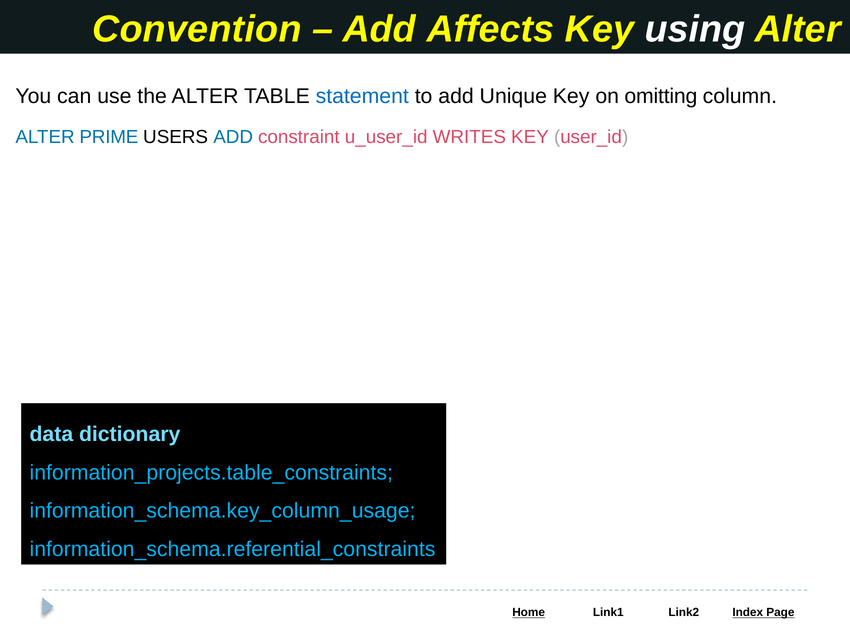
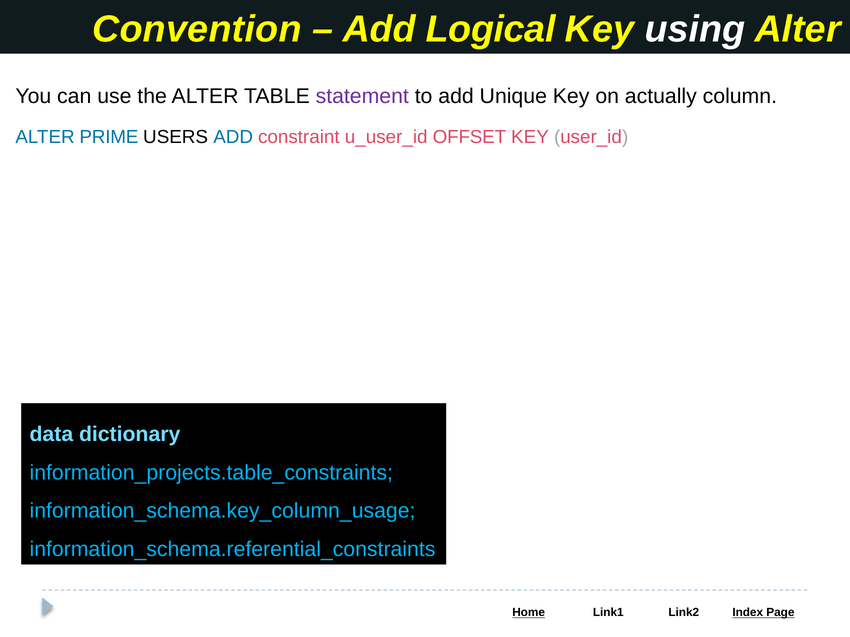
Affects: Affects -> Logical
statement colour: blue -> purple
omitting: omitting -> actually
WRITES: WRITES -> OFFSET
